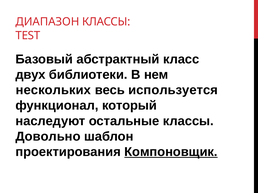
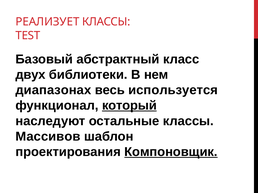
ДИАПАЗОН: ДИАПАЗОН -> РЕАЛИЗУЕТ
нескольких: нескольких -> диапазонах
который underline: none -> present
Довольно: Довольно -> Массивов
